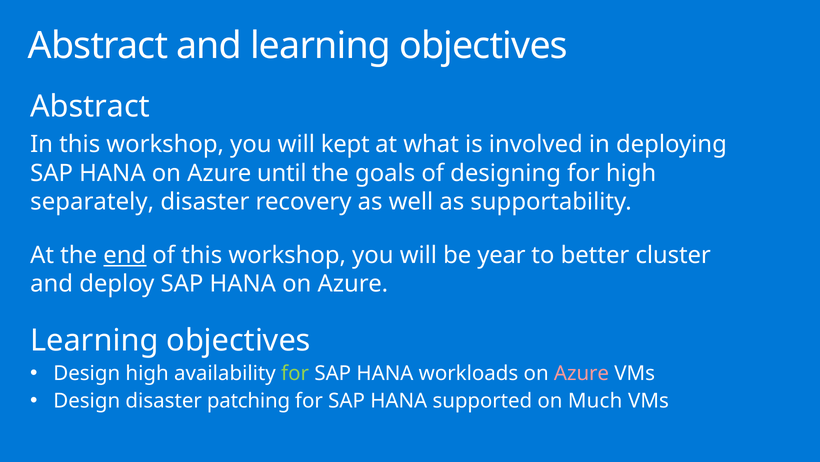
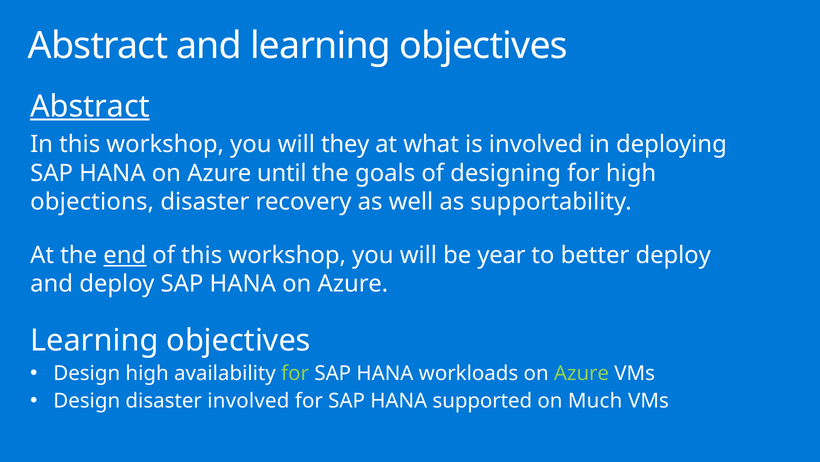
Abstract at (90, 106) underline: none -> present
kept: kept -> they
separately: separately -> objections
better cluster: cluster -> deploy
Azure at (582, 373) colour: pink -> light green
disaster patching: patching -> involved
